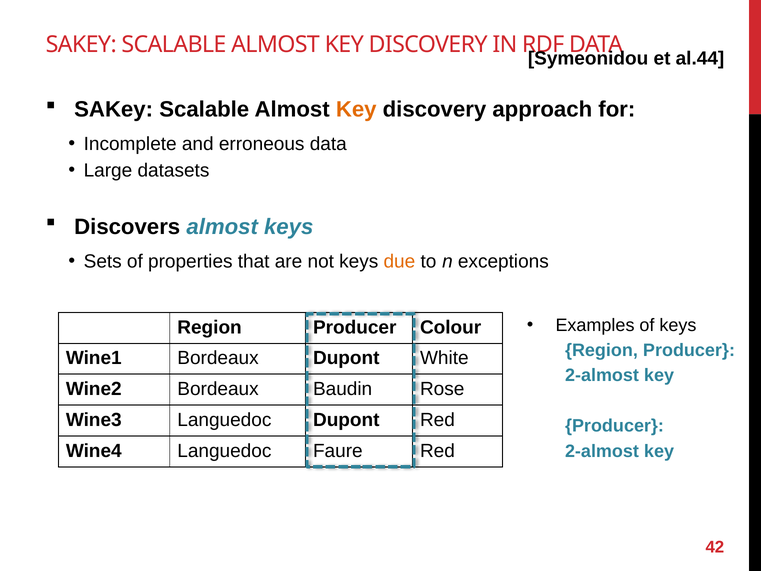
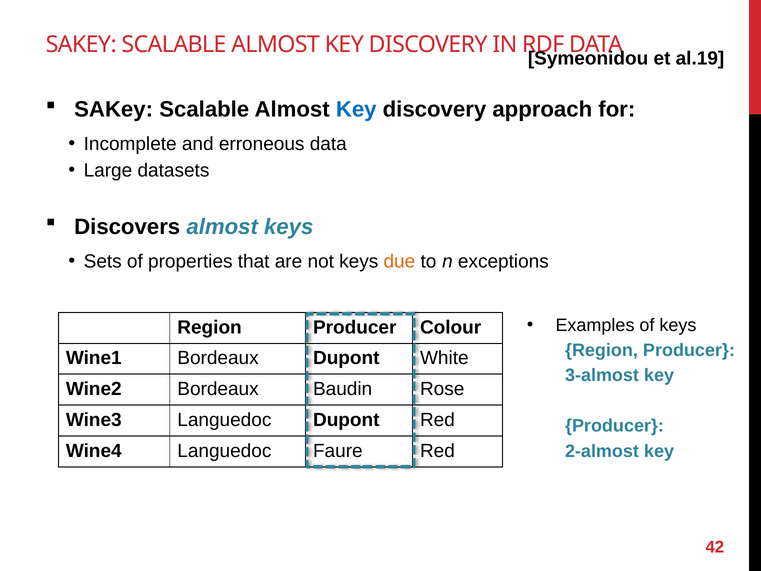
al.44: al.44 -> al.19
Key at (356, 109) colour: orange -> blue
2-almost at (602, 375): 2-almost -> 3-almost
